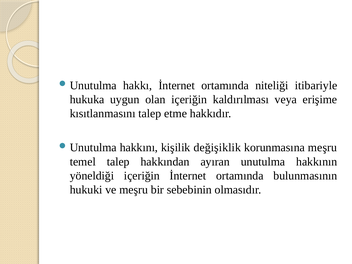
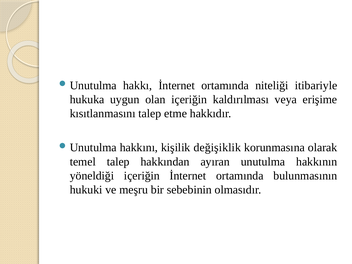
korunmasına meşru: meşru -> olarak
